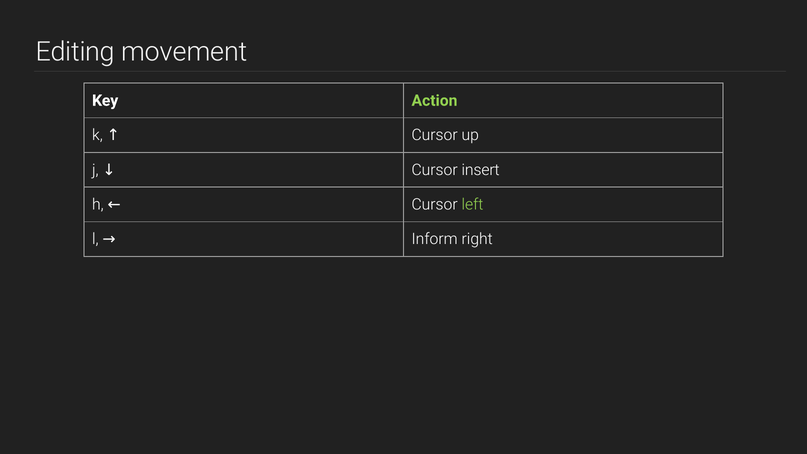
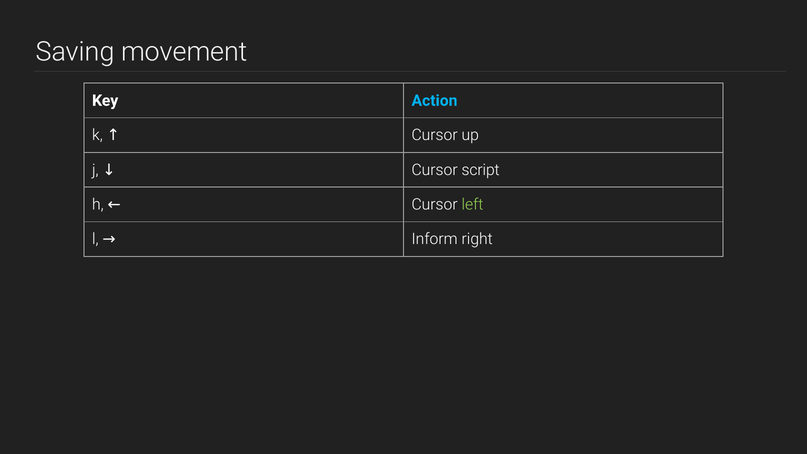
Editing: Editing -> Saving
Action colour: light green -> light blue
insert: insert -> script
